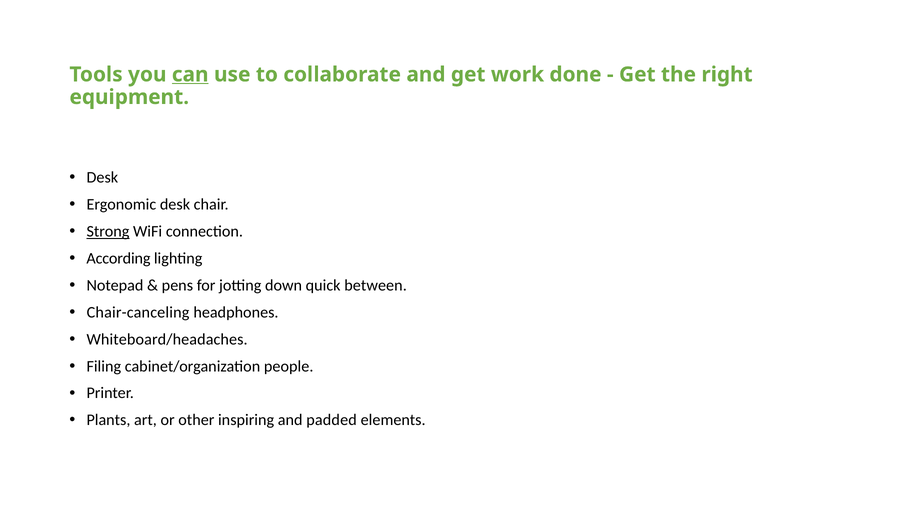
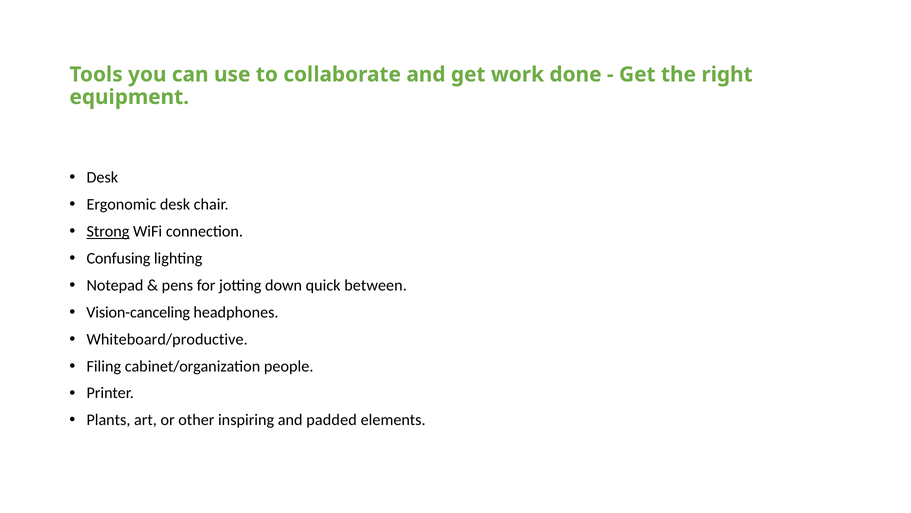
can underline: present -> none
According: According -> Confusing
Chair-canceling: Chair-canceling -> Vision-canceling
Whiteboard/headaches: Whiteboard/headaches -> Whiteboard/productive
